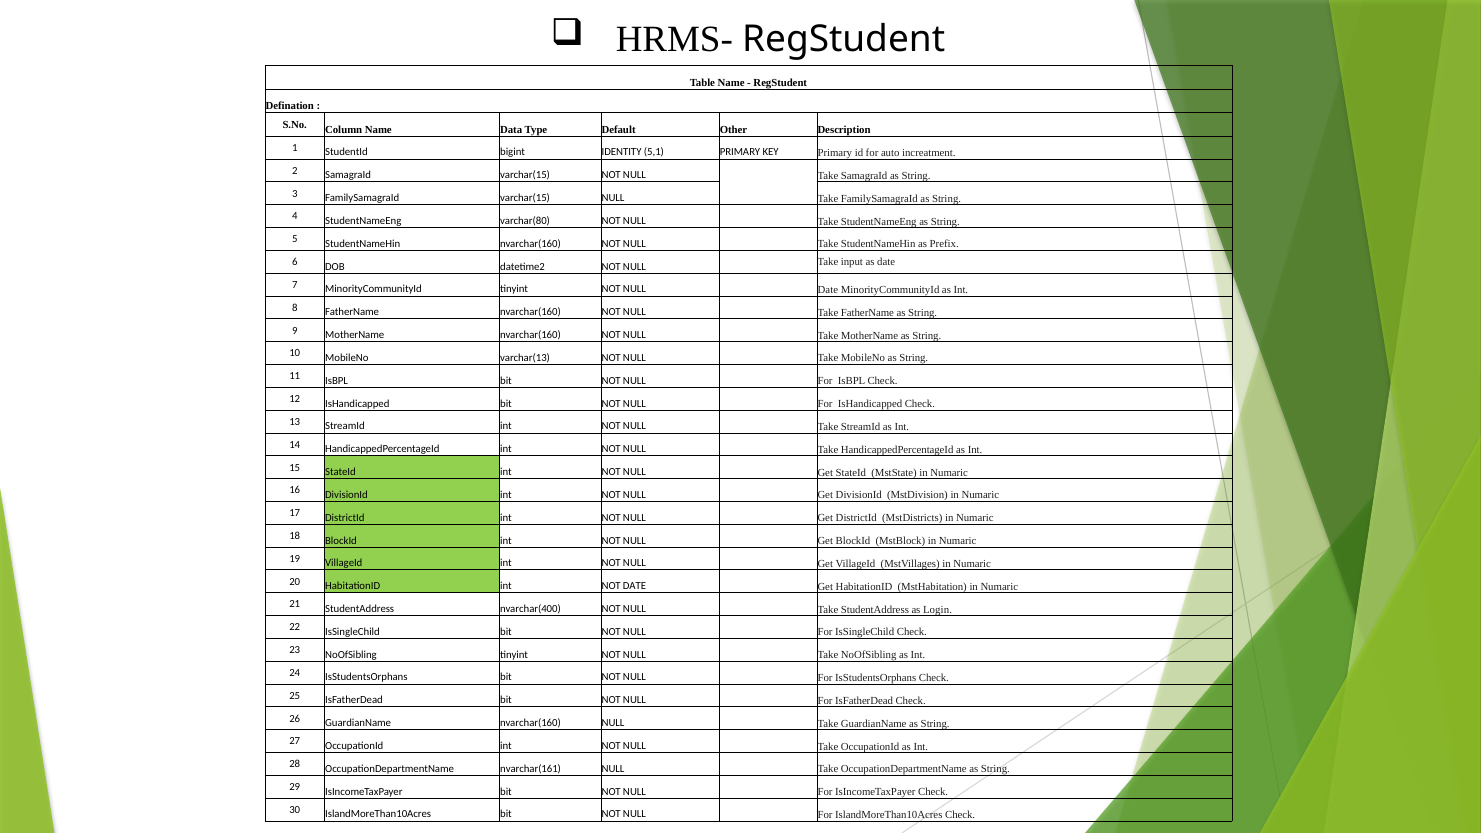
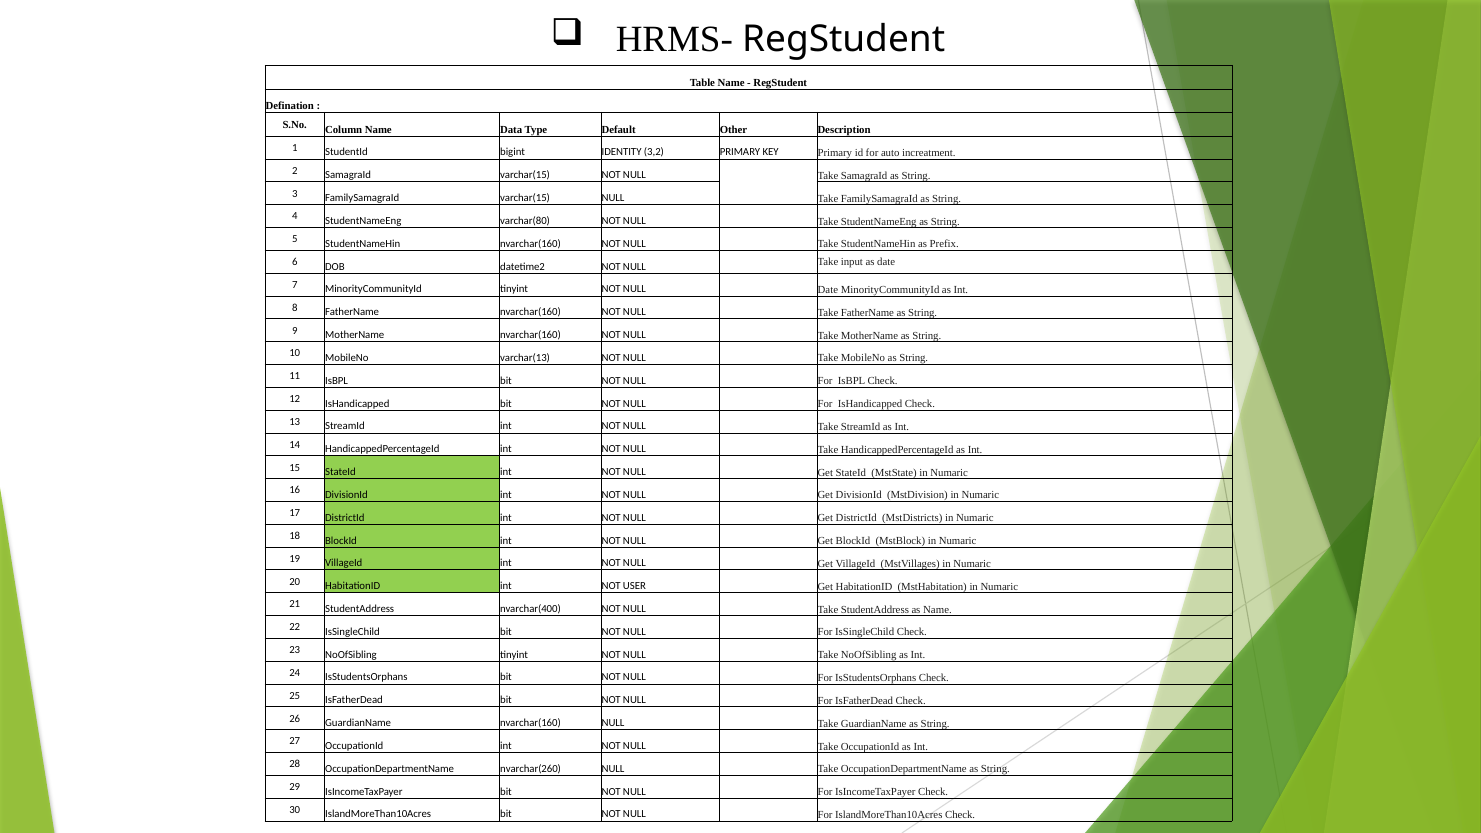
5,1: 5,1 -> 3,2
NOT DATE: DATE -> USER
as Login: Login -> Name
nvarchar(161: nvarchar(161 -> nvarchar(260
